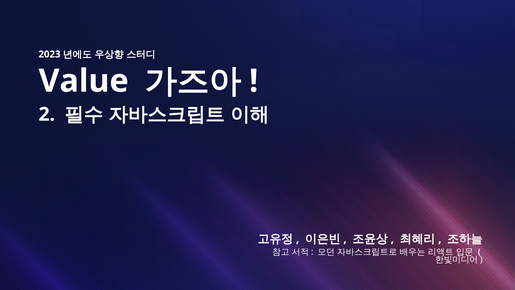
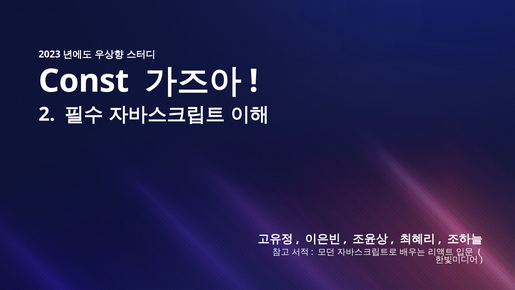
Value: Value -> Const
